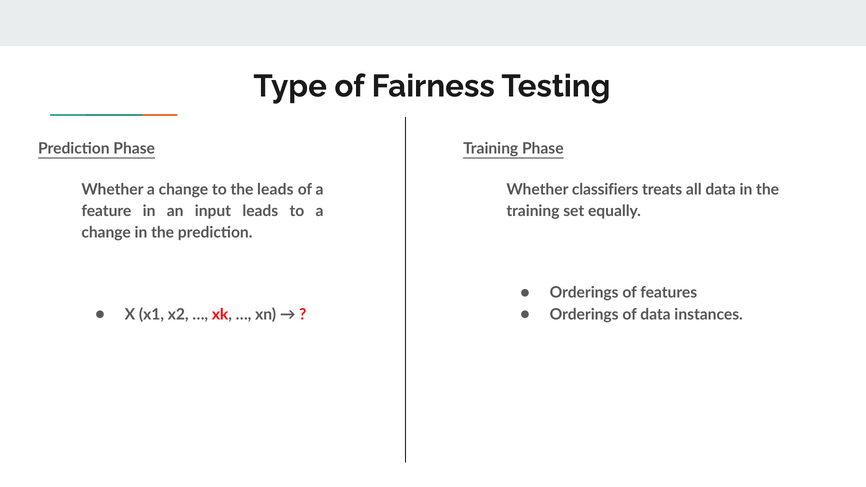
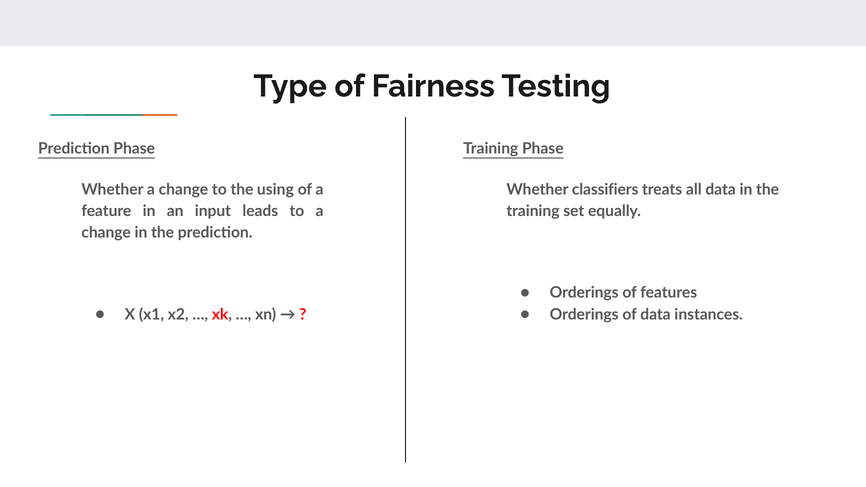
the leads: leads -> using
